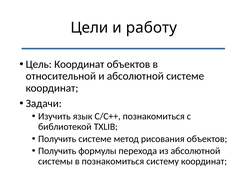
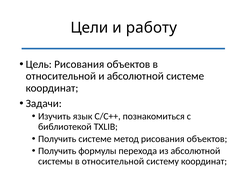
Цель Координат: Координат -> Рисования
системы в познакомиться: познакомиться -> относительной
